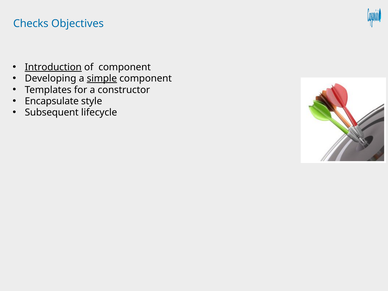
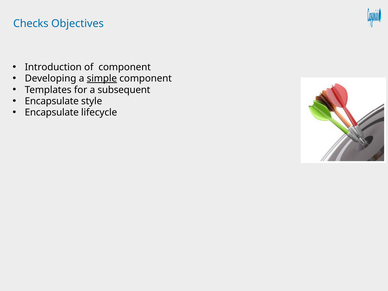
Introduction underline: present -> none
constructor: constructor -> subsequent
Subsequent at (52, 112): Subsequent -> Encapsulate
